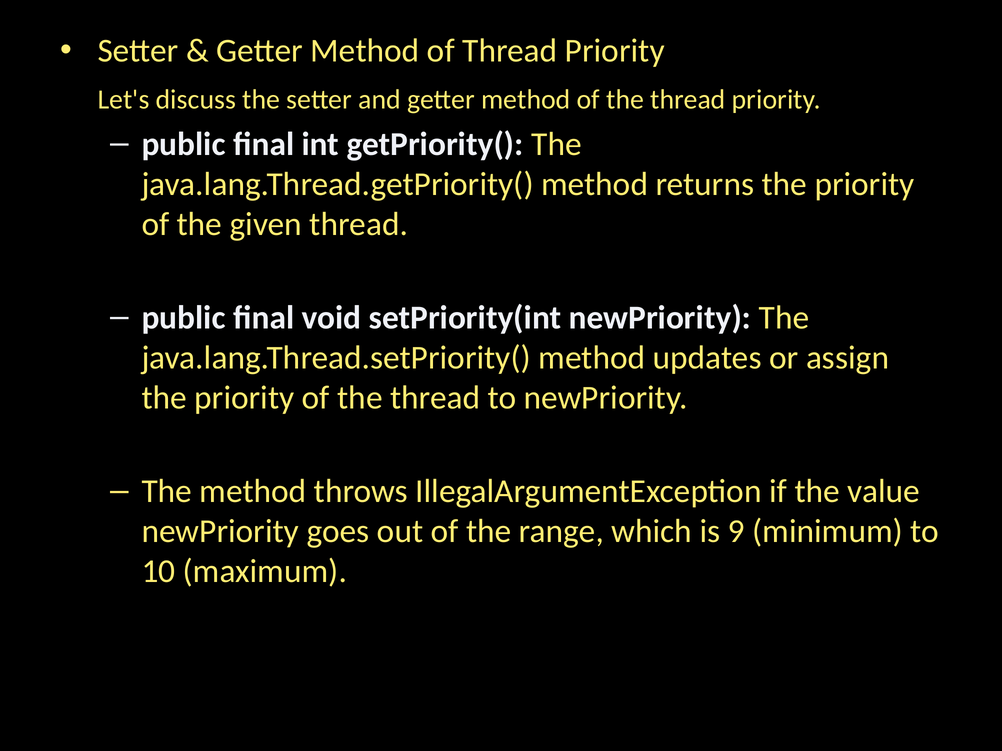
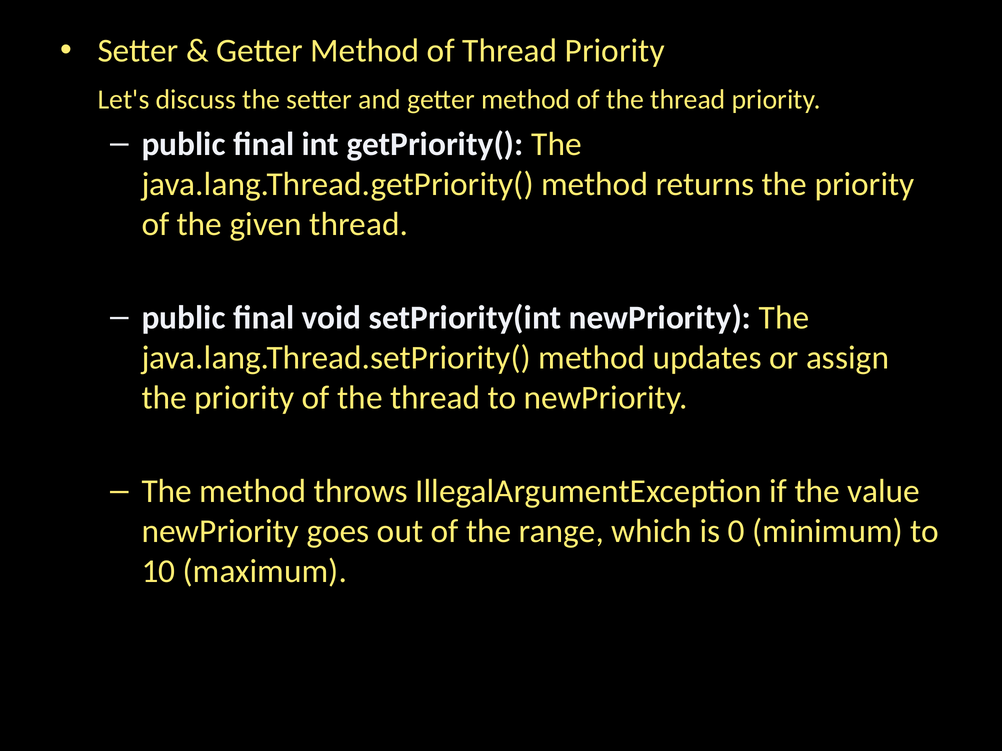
9: 9 -> 0
